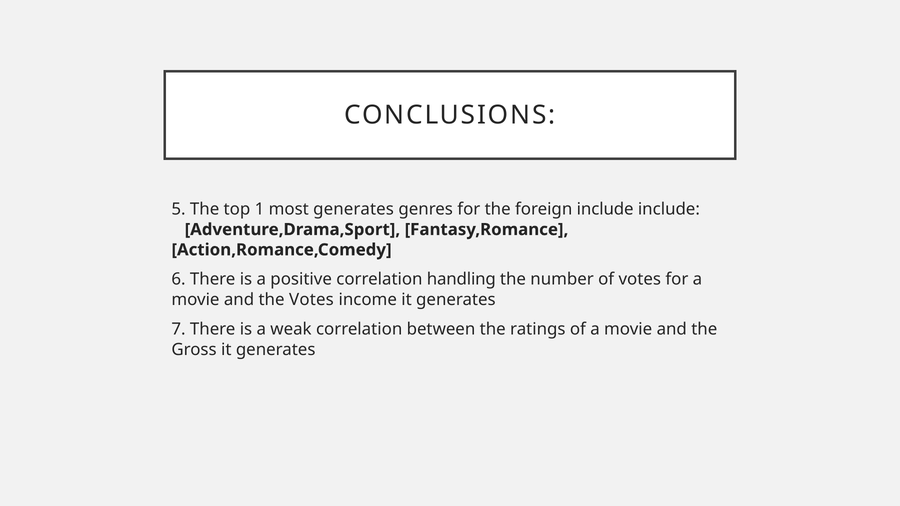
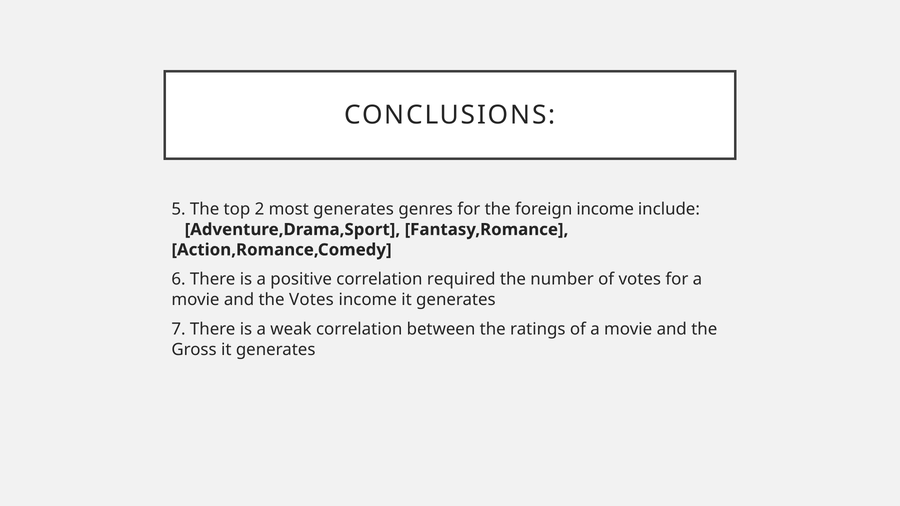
1: 1 -> 2
foreign include: include -> income
handling: handling -> required
